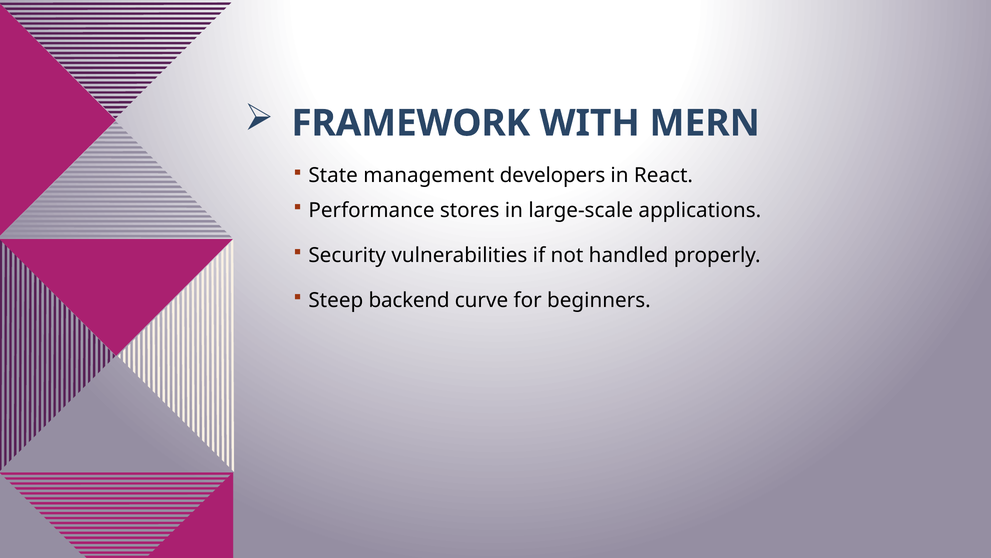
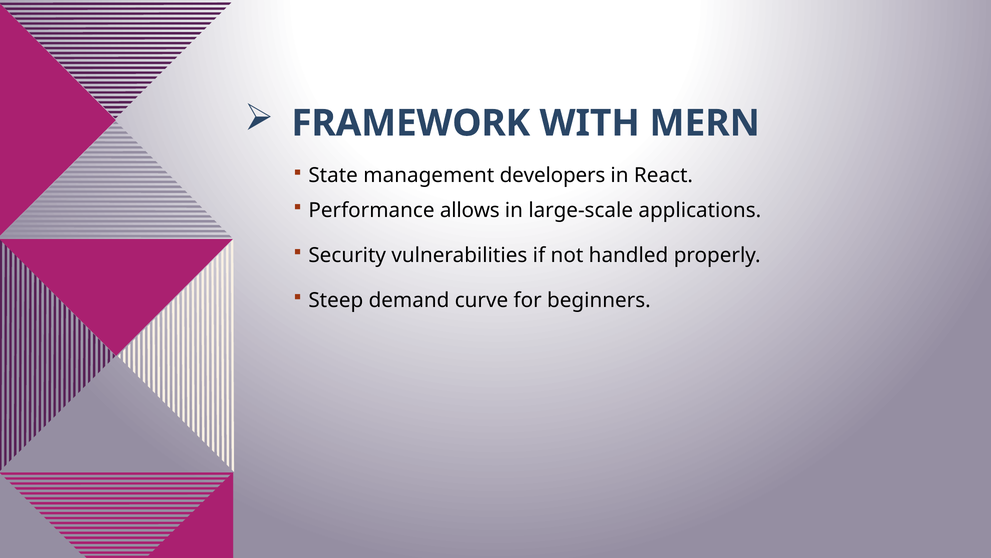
stores: stores -> allows
backend: backend -> demand
